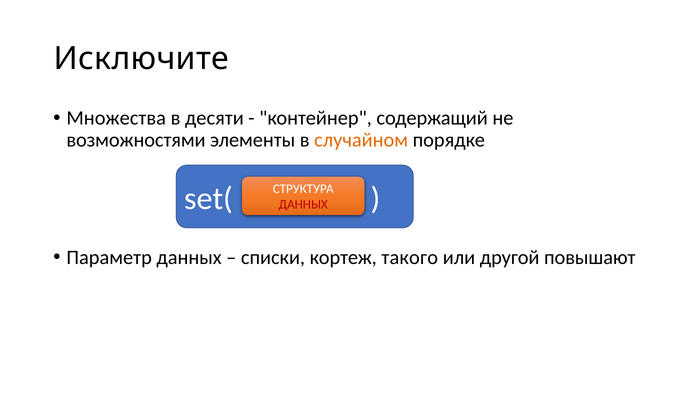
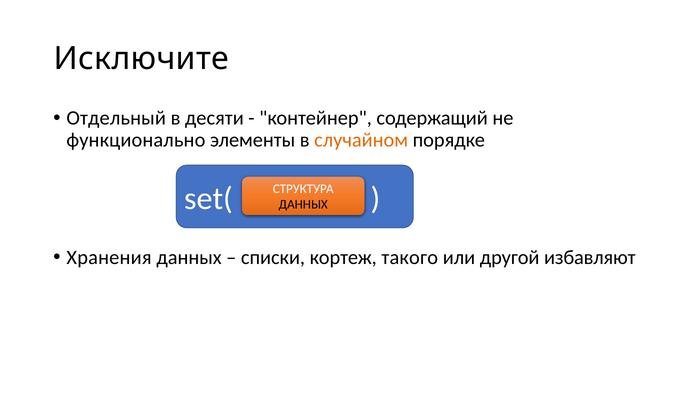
Множества: Множества -> Отдельный
возможностями: возможностями -> функционально
ДАННЫХ at (303, 205) colour: red -> black
Параметр: Параметр -> Хранения
повышают: повышают -> избавляют
